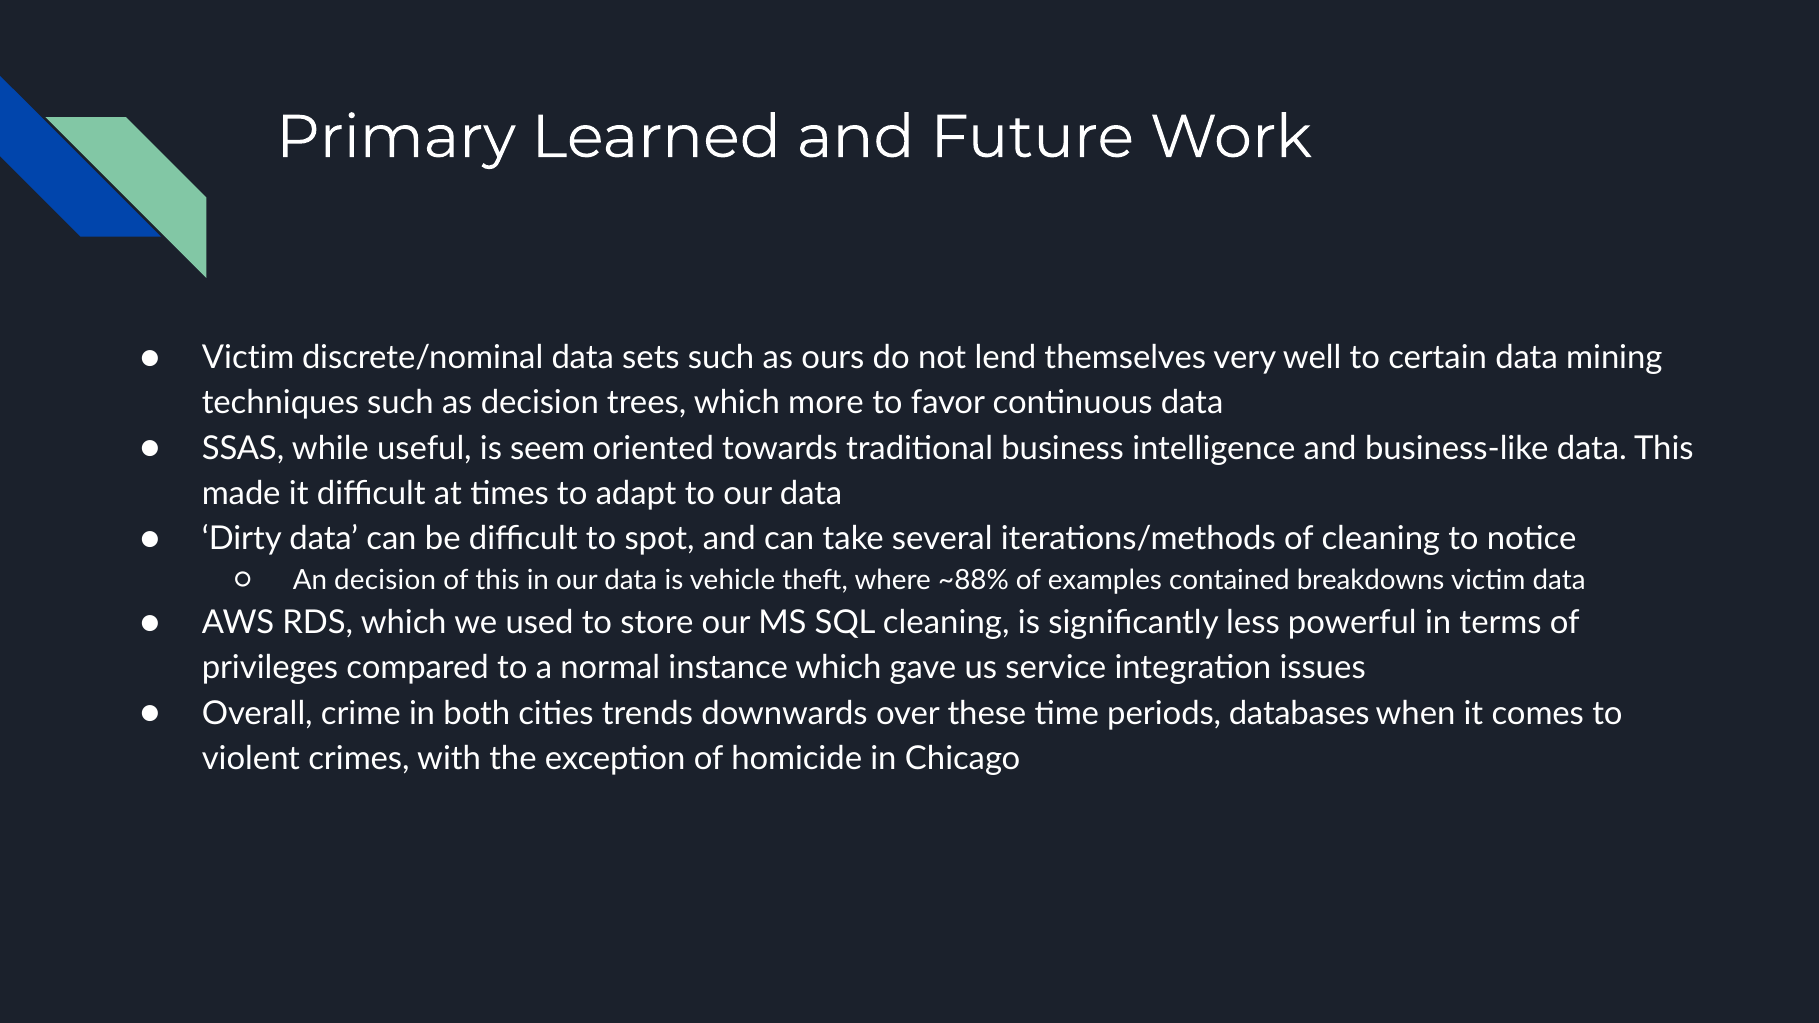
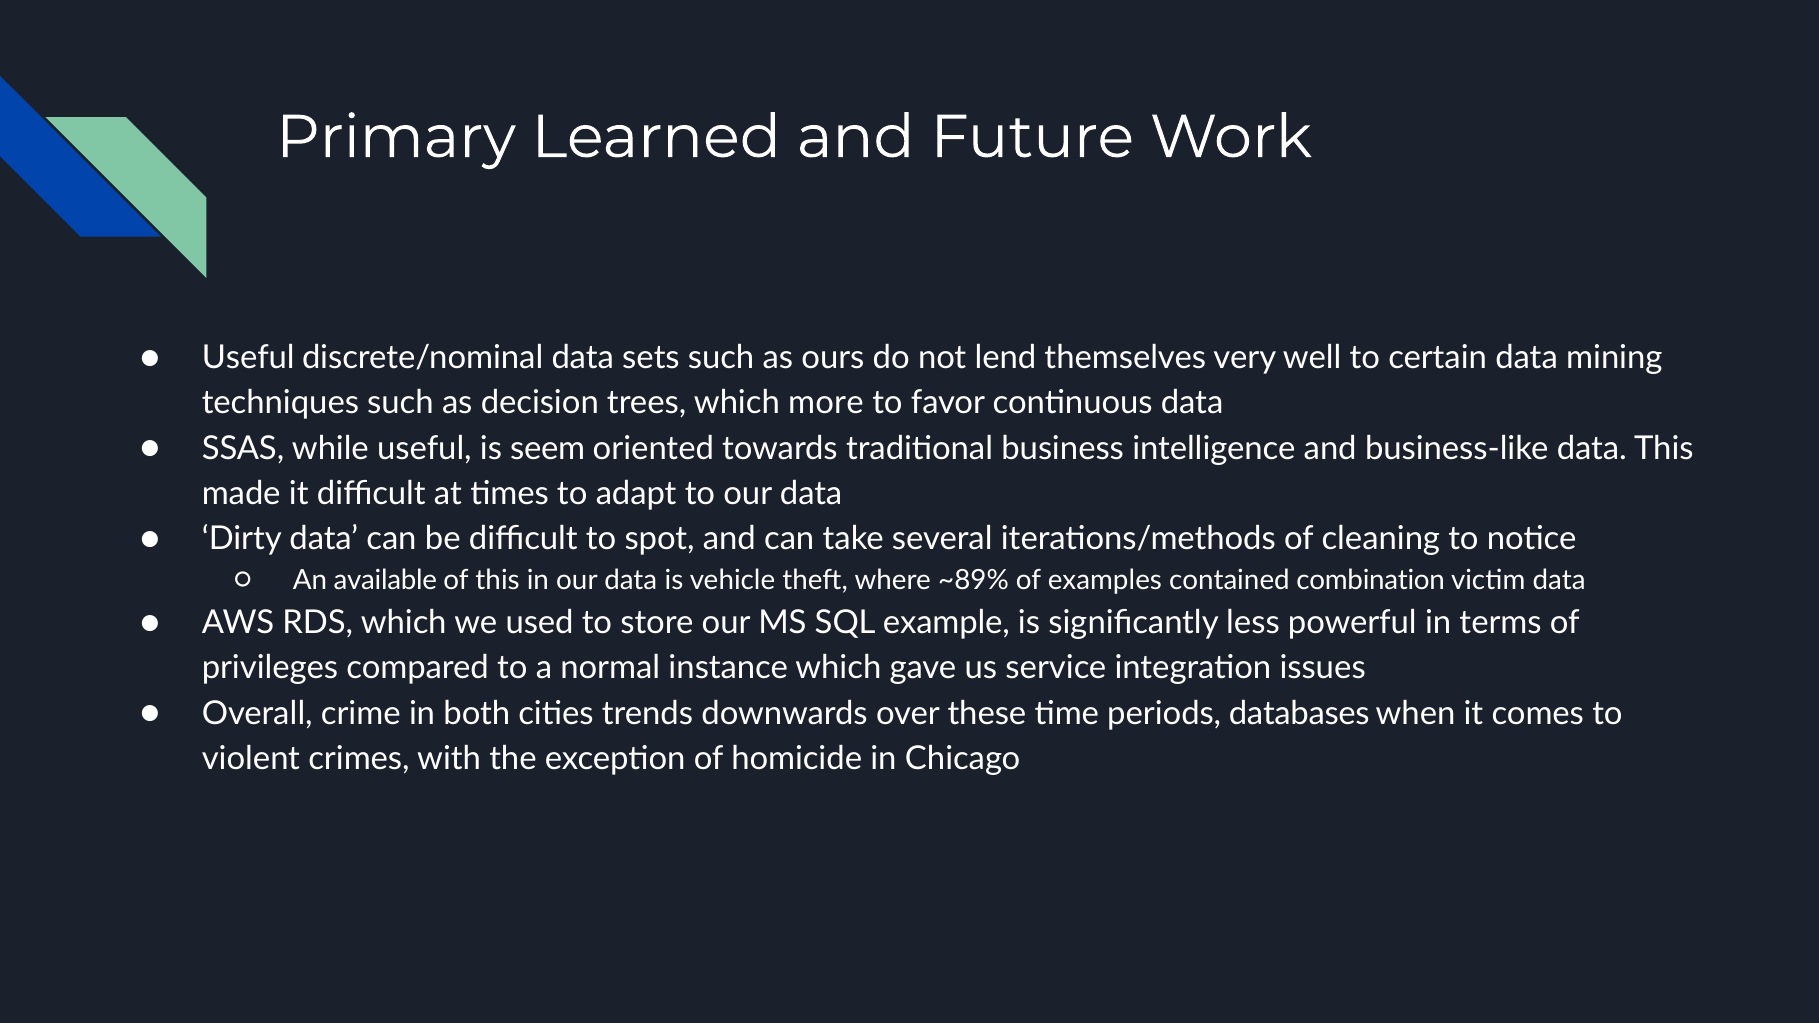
Victim at (248, 358): Victim -> Useful
An decision: decision -> available
~88%: ~88% -> ~89%
breakdowns: breakdowns -> combination
SQL cleaning: cleaning -> example
